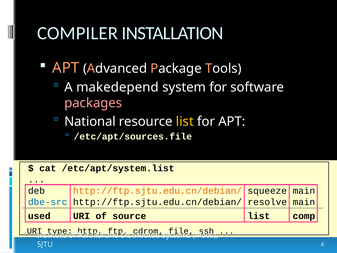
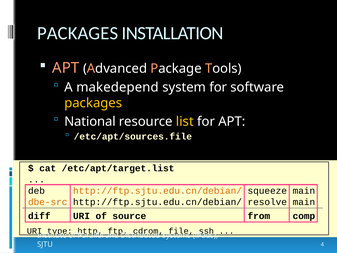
COMPILER at (78, 33): COMPILER -> PACKAGES
packages at (93, 103) colour: pink -> yellow
/etc/apt/system.list: /etc/apt/system.list -> /etc/apt/target.list
dbe-src colour: blue -> orange
used: used -> diff
source list: list -> from
